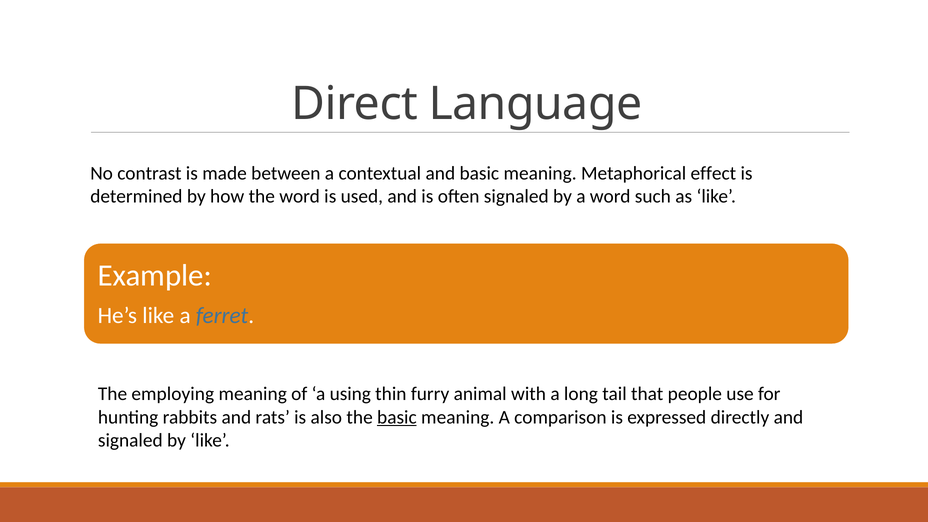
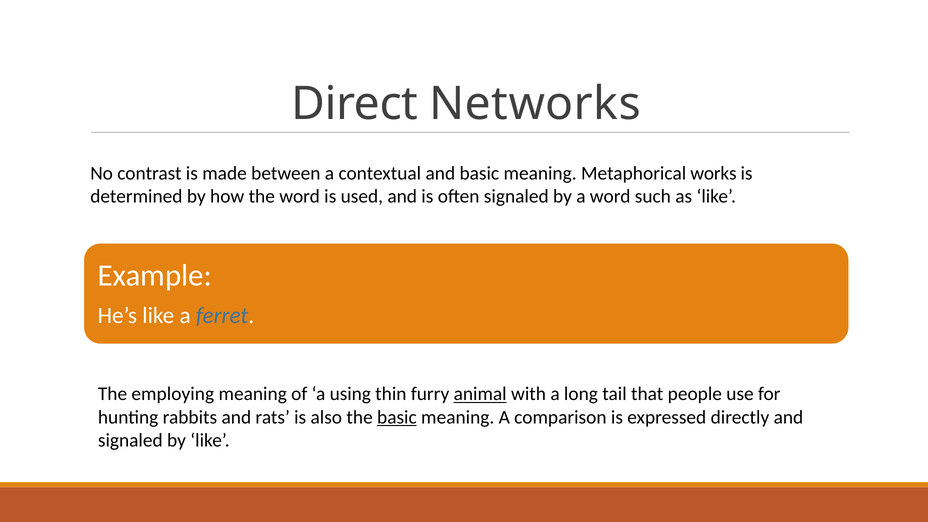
Language: Language -> Networks
effect: effect -> works
animal underline: none -> present
